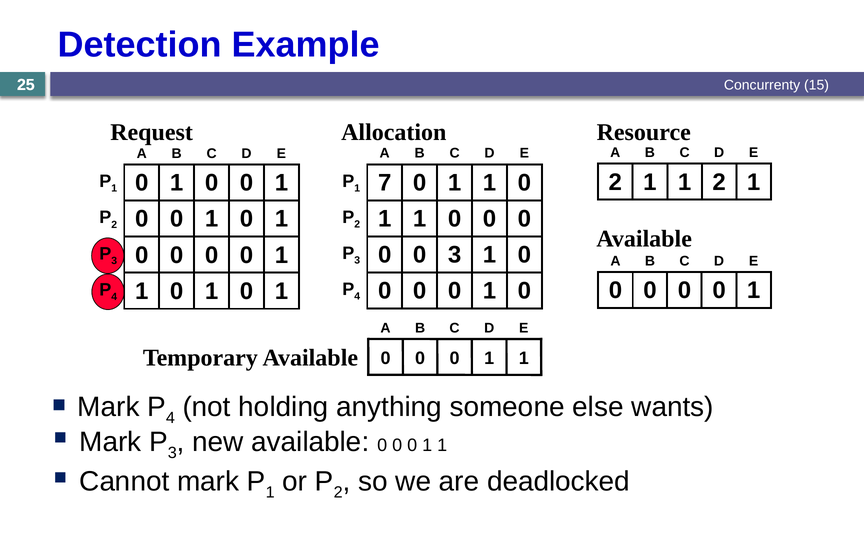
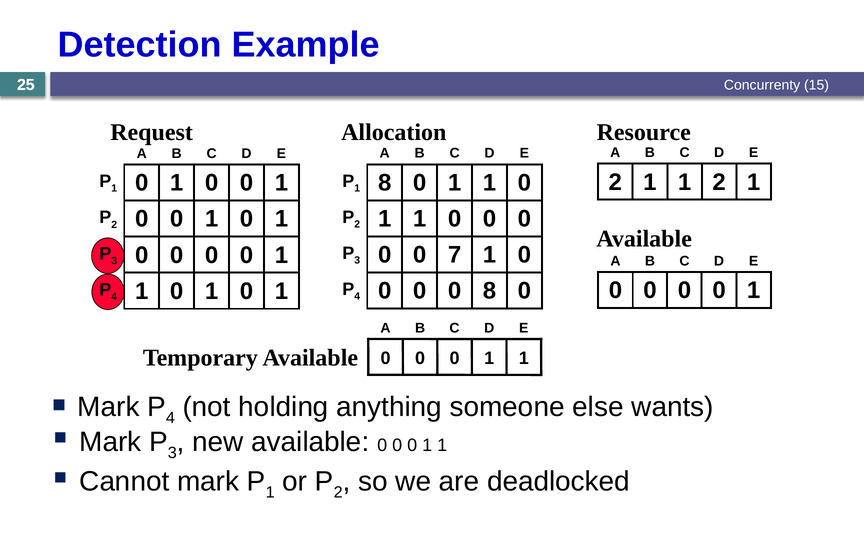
1 7: 7 -> 8
0 3: 3 -> 7
1 at (489, 291): 1 -> 8
